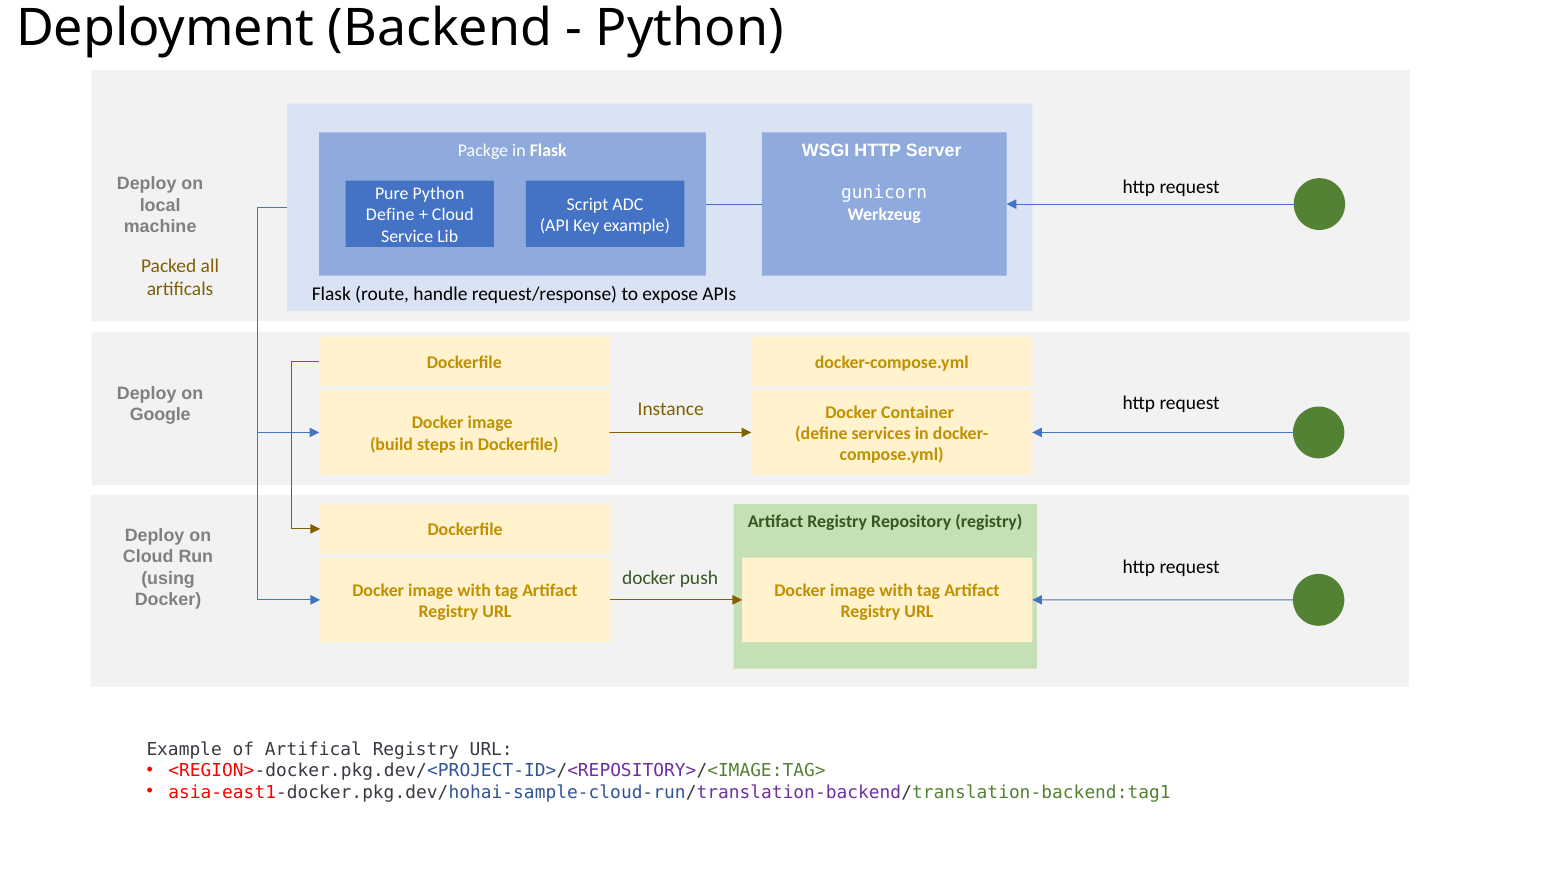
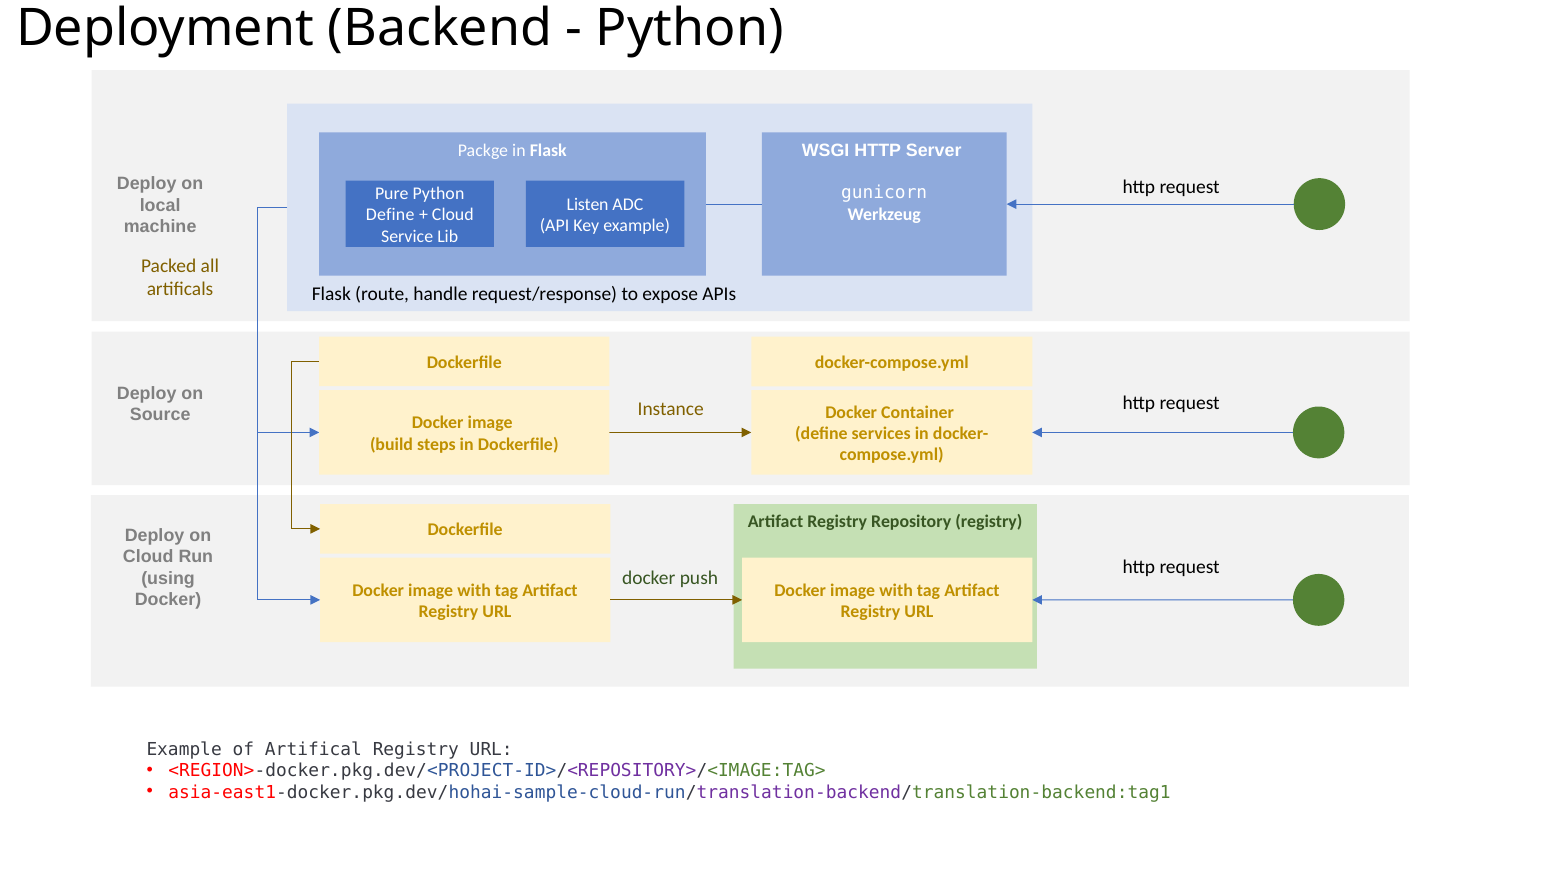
Script: Script -> Listen
Google: Google -> Source
